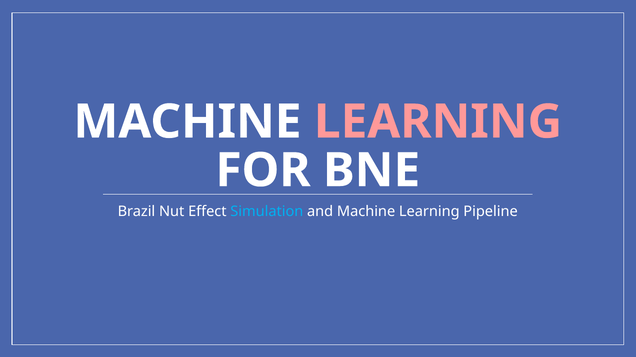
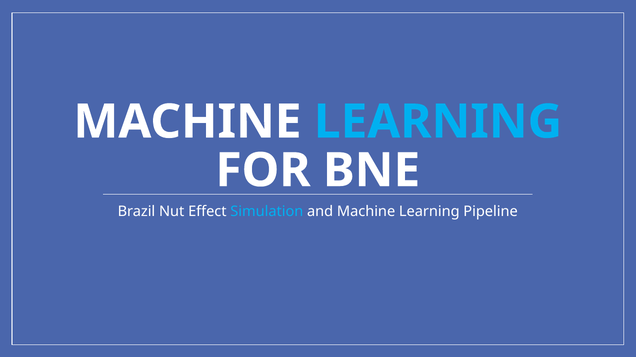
LEARNING at (438, 122) colour: pink -> light blue
